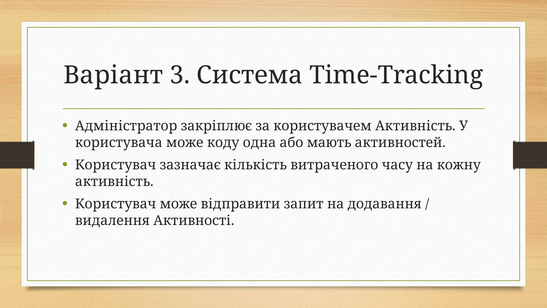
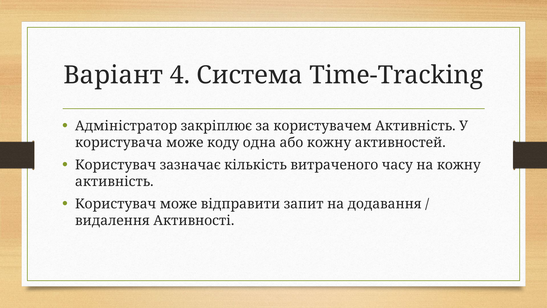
3: 3 -> 4
або мають: мають -> кожну
